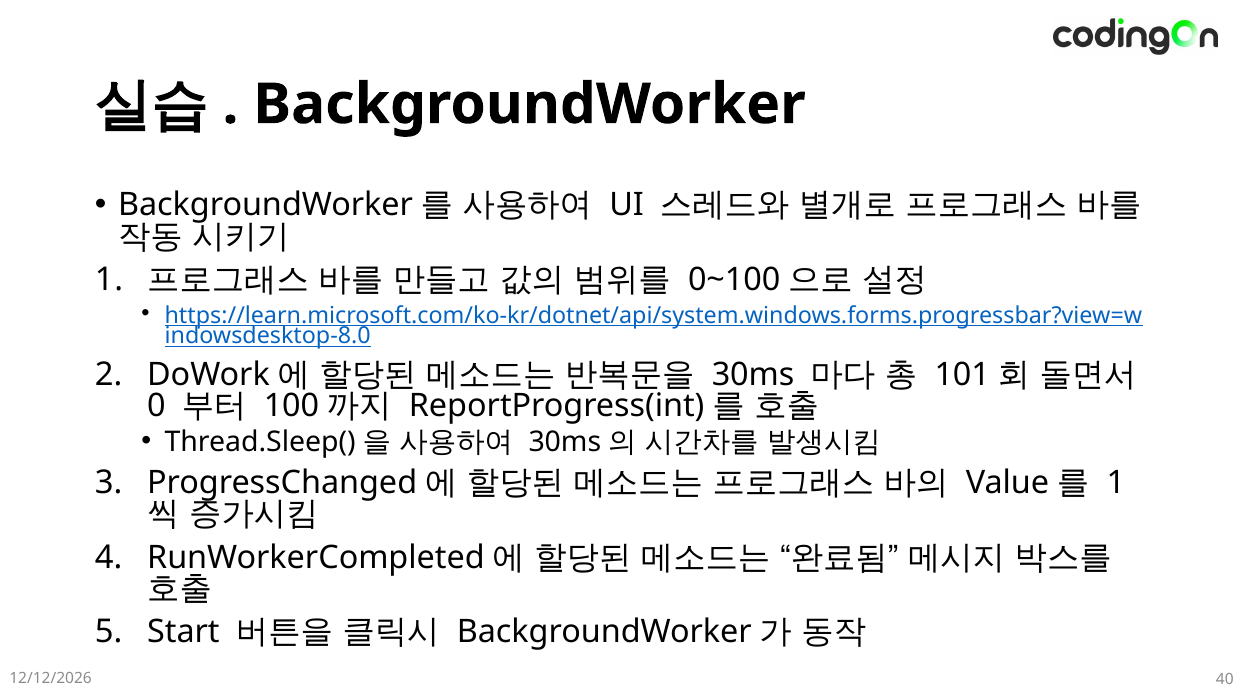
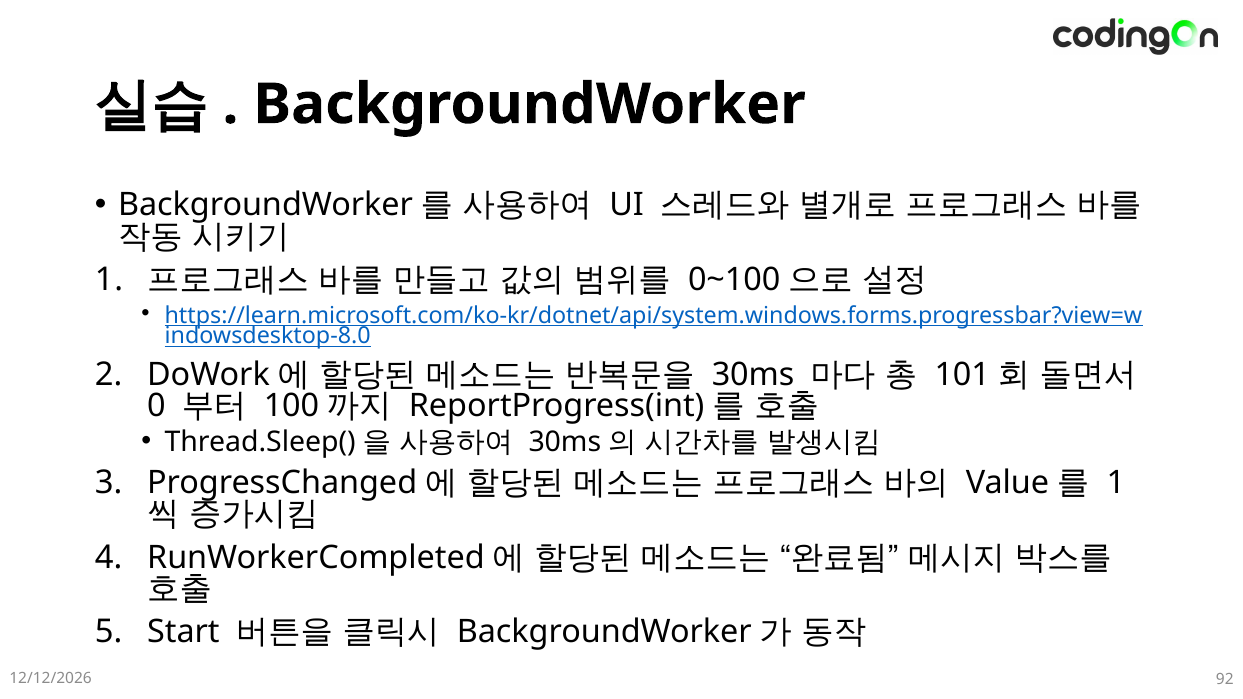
40: 40 -> 92
